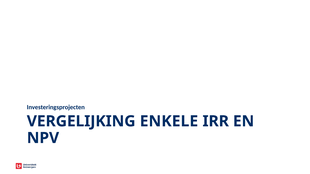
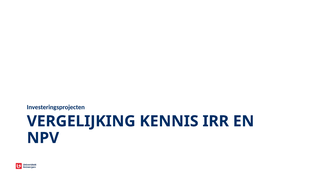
ENKELE: ENKELE -> KENNIS
